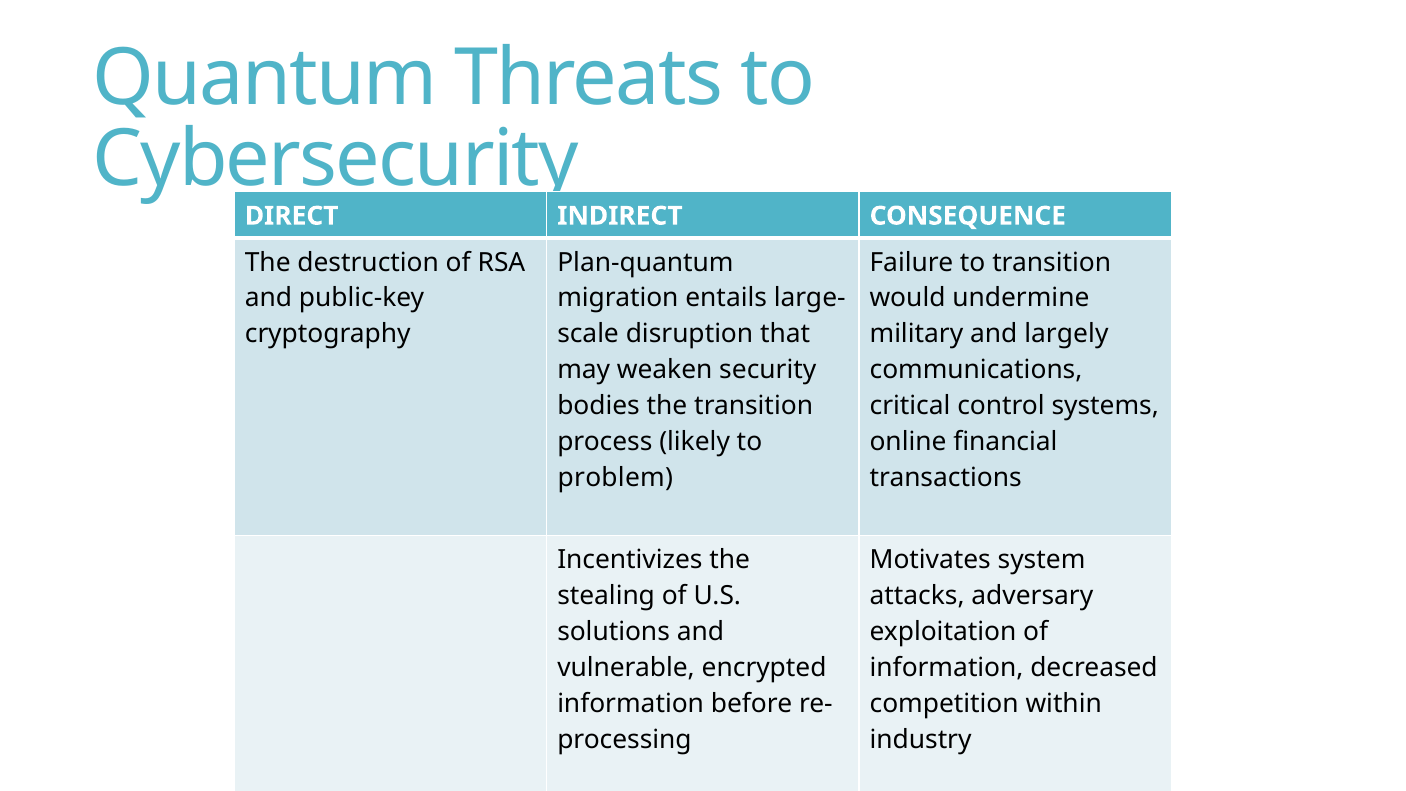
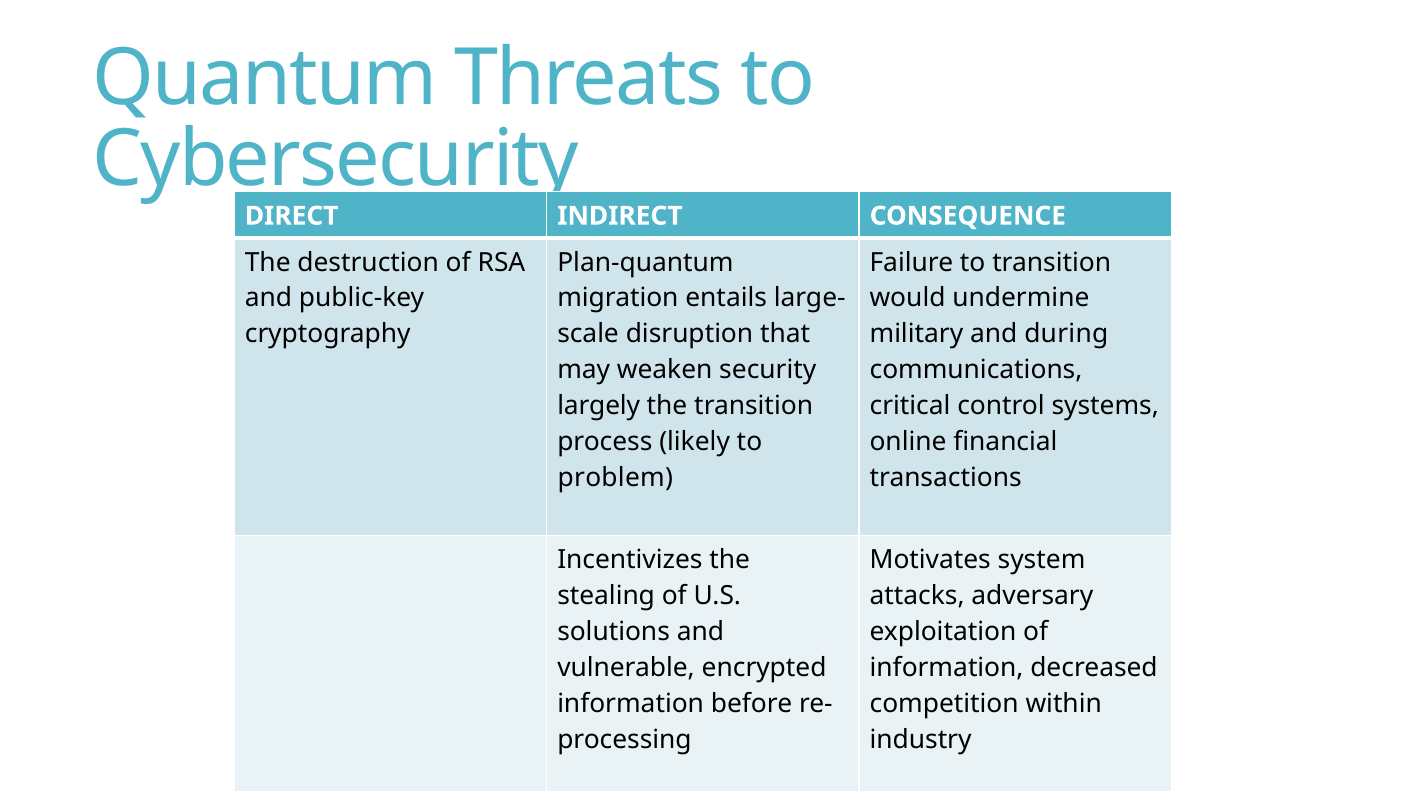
largely: largely -> during
bodies: bodies -> largely
